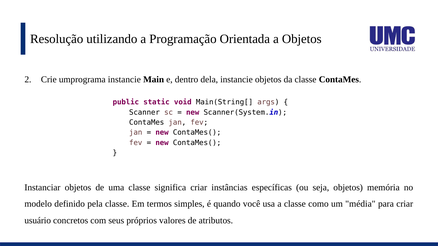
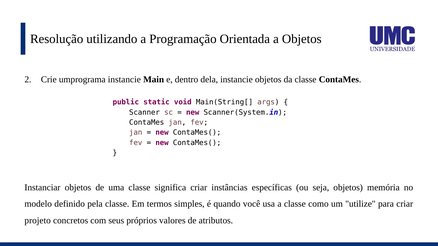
média: média -> utilize
usuário: usuário -> projeto
